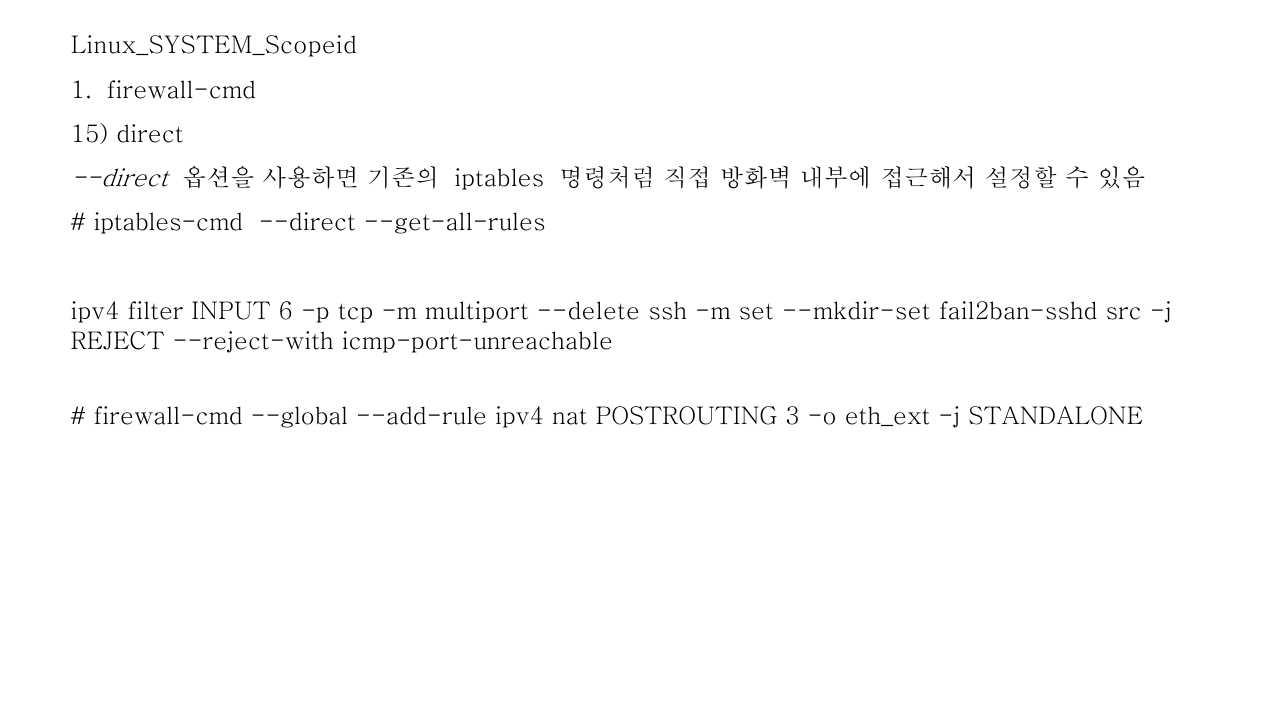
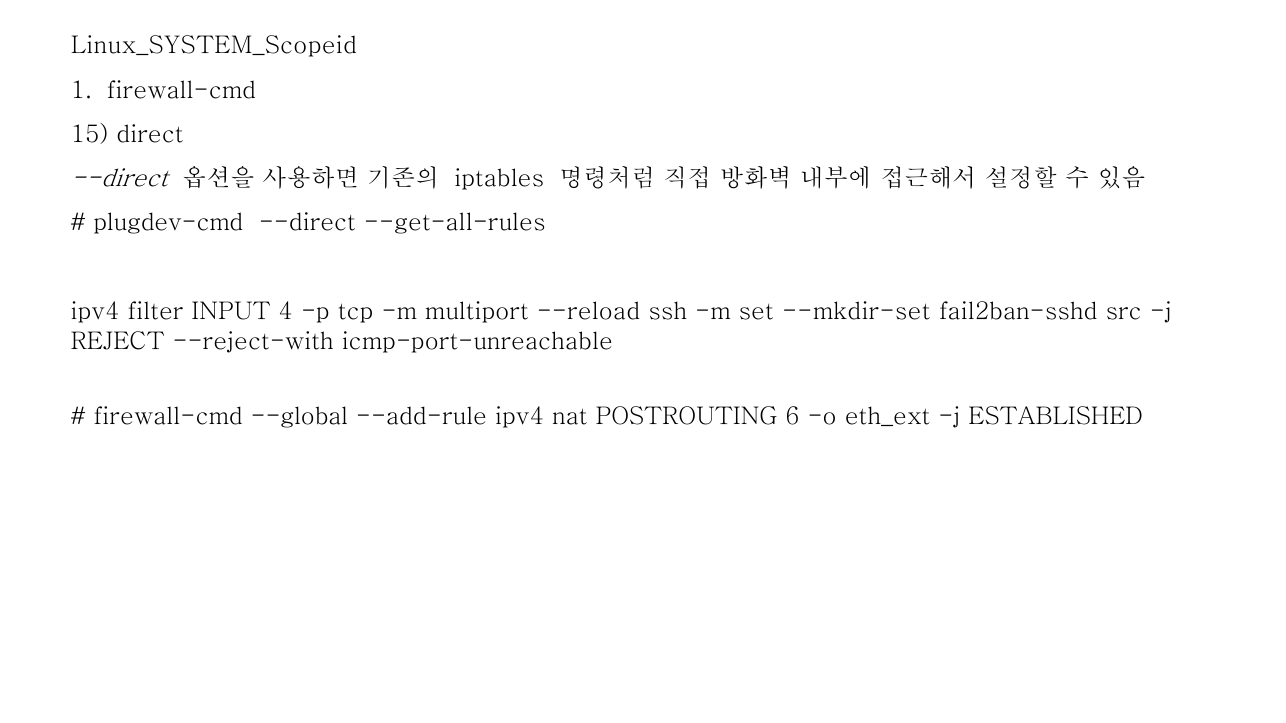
iptables-cmd: iptables-cmd -> plugdev-cmd
6: 6 -> 4
--delete: --delete -> --reload
3: 3 -> 6
STANDALONE: STANDALONE -> ESTABLISHED
